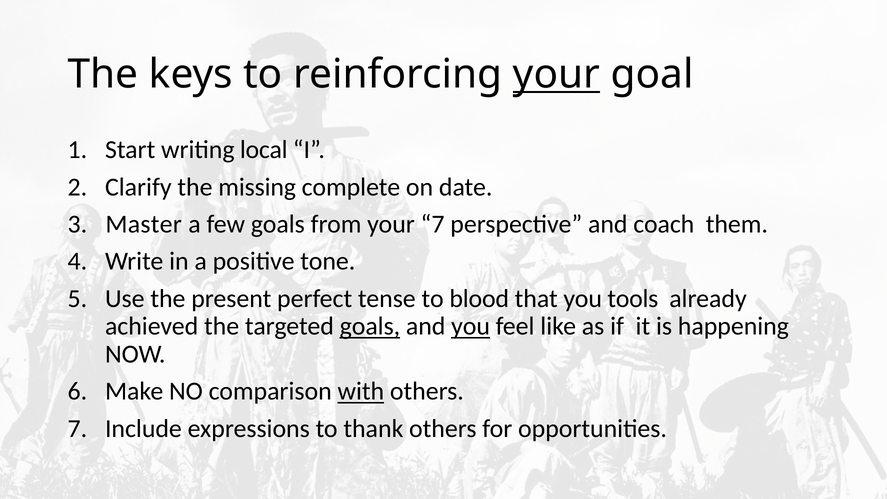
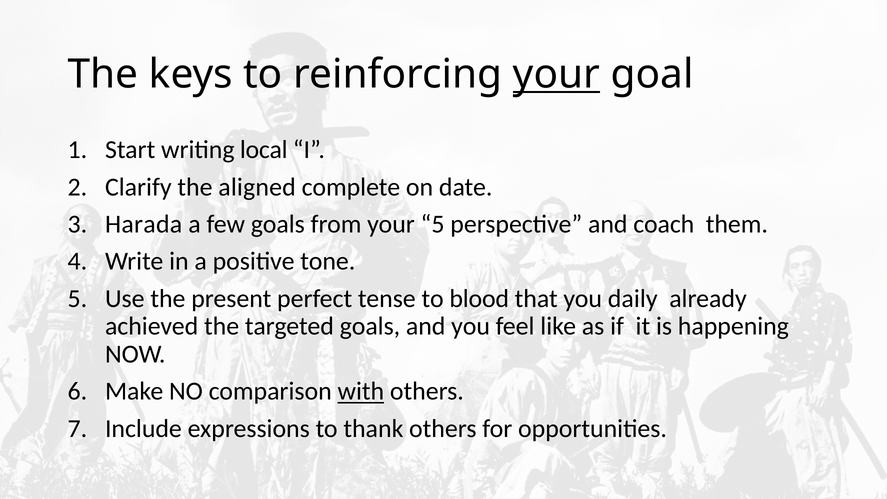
missing: missing -> aligned
Master: Master -> Harada
your 7: 7 -> 5
tools: tools -> daily
goals at (370, 326) underline: present -> none
you at (471, 326) underline: present -> none
